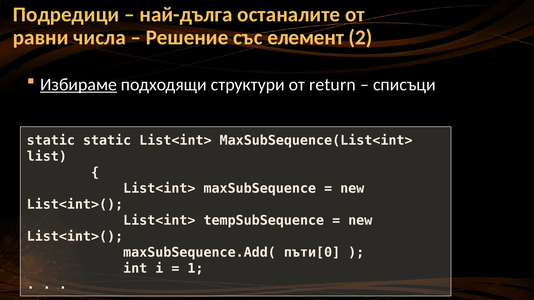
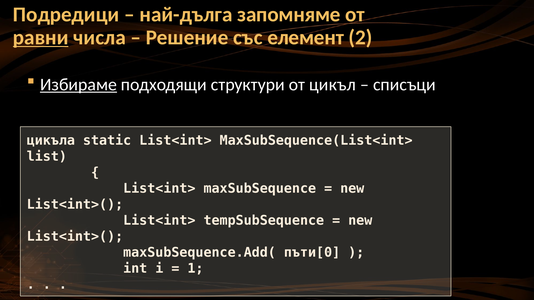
останалите: останалите -> запомняме
равни underline: none -> present
return: return -> цикъл
static at (51, 141): static -> цикъла
